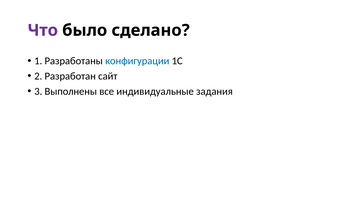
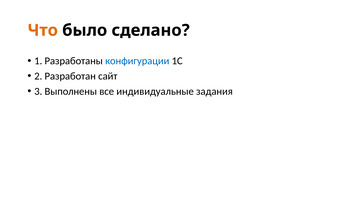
Что colour: purple -> orange
